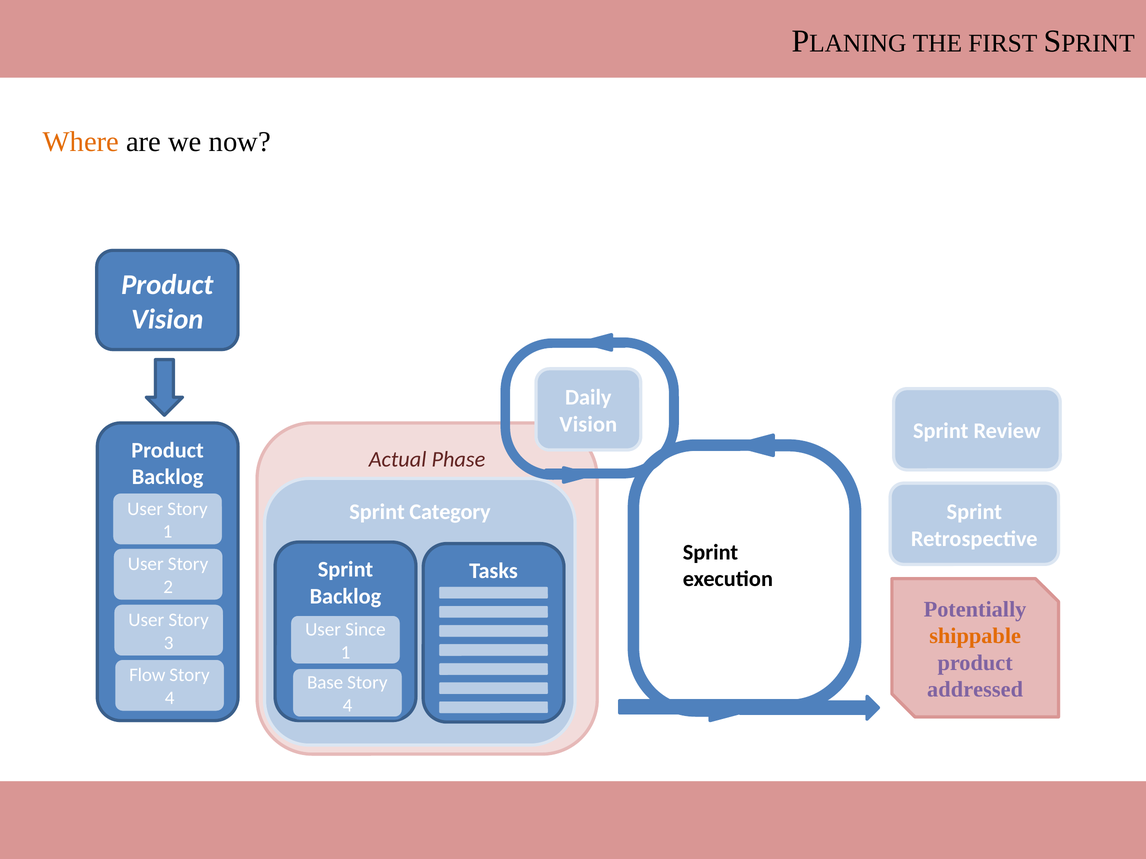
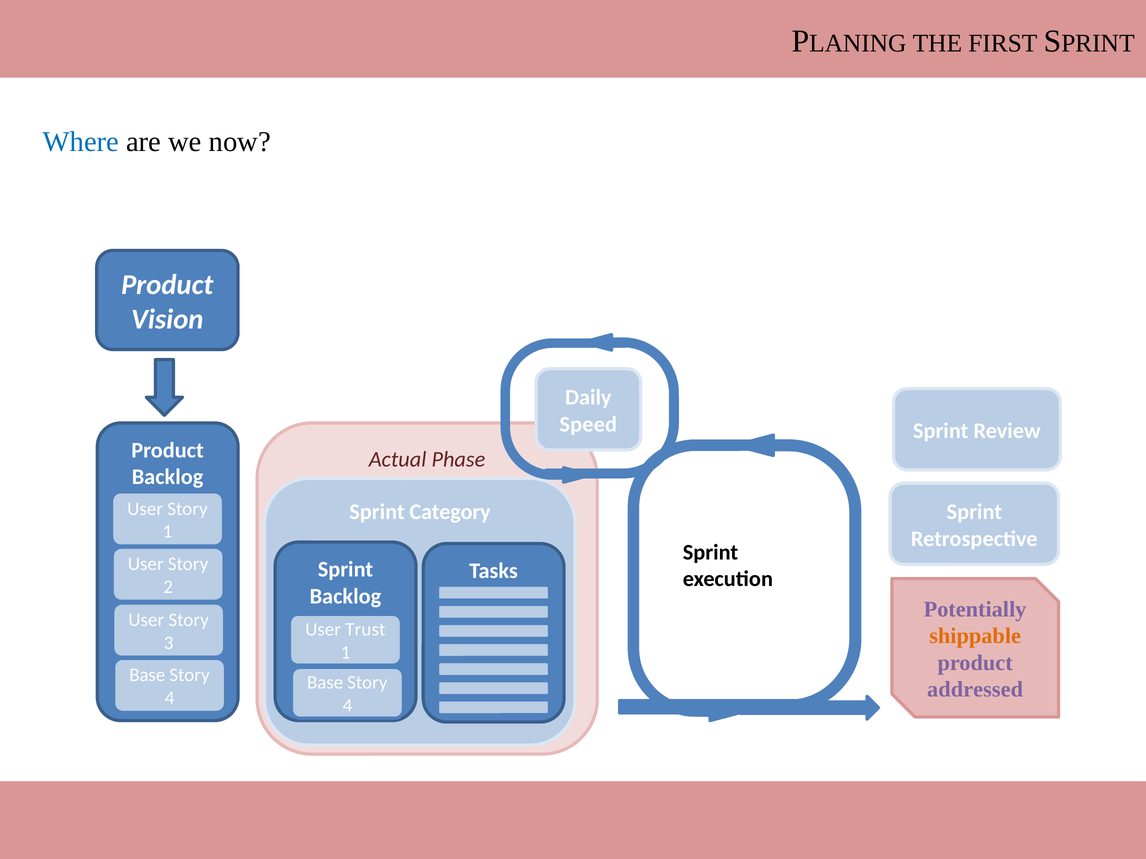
Where colour: orange -> blue
Vision at (588, 424): Vision -> Speed
Since: Since -> Trust
Flow at (147, 676): Flow -> Base
